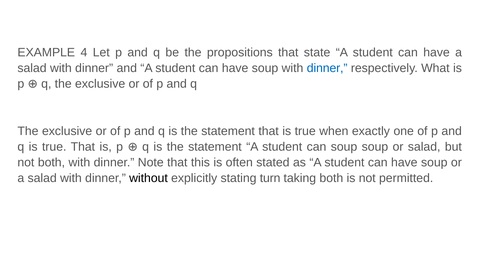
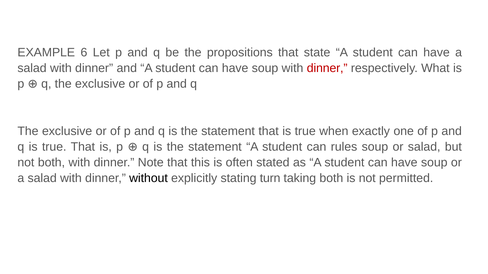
4: 4 -> 6
dinner at (327, 68) colour: blue -> red
can soup: soup -> rules
